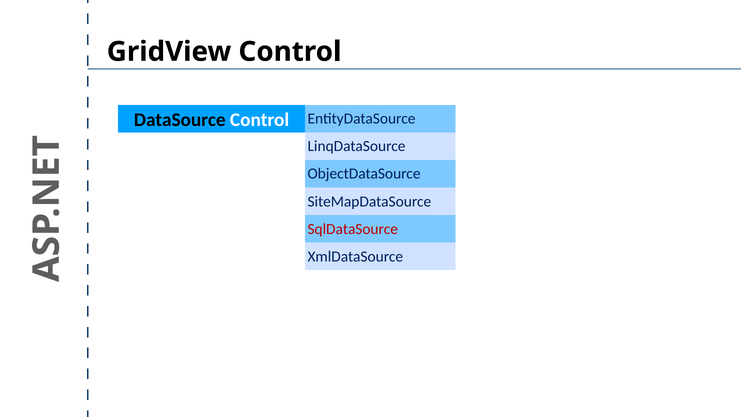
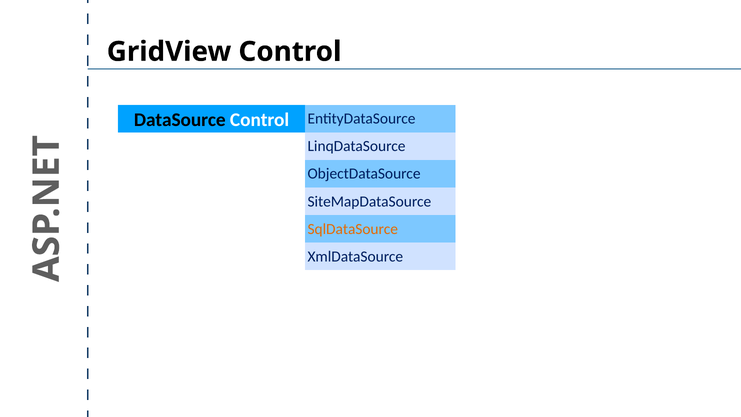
SqlDataSource colour: red -> orange
